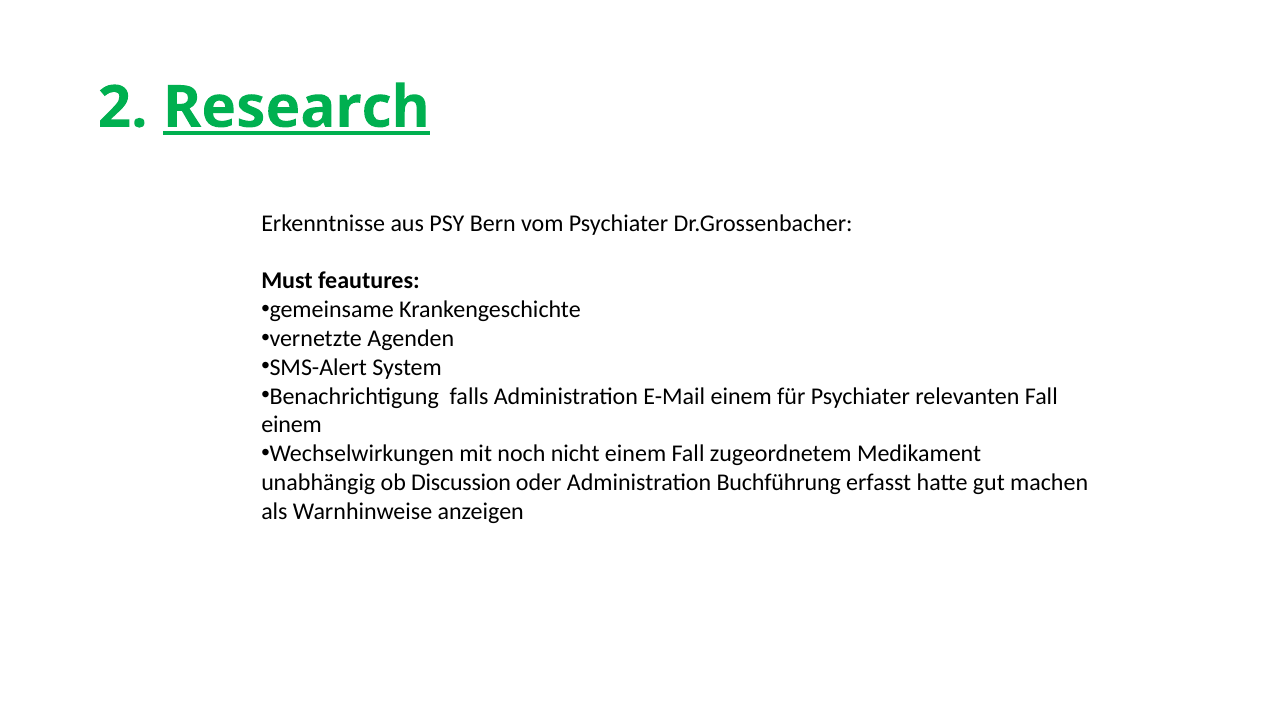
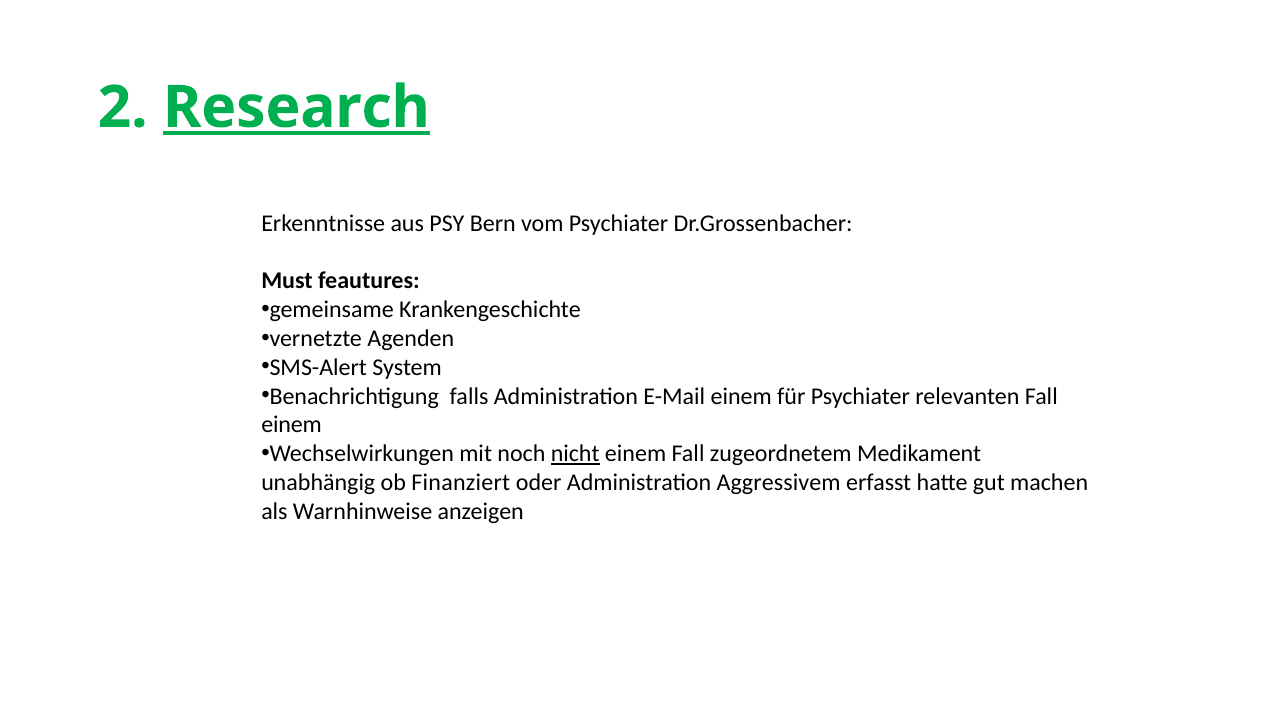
nicht underline: none -> present
Discussion: Discussion -> Finanziert
Buchführung: Buchführung -> Aggressivem
